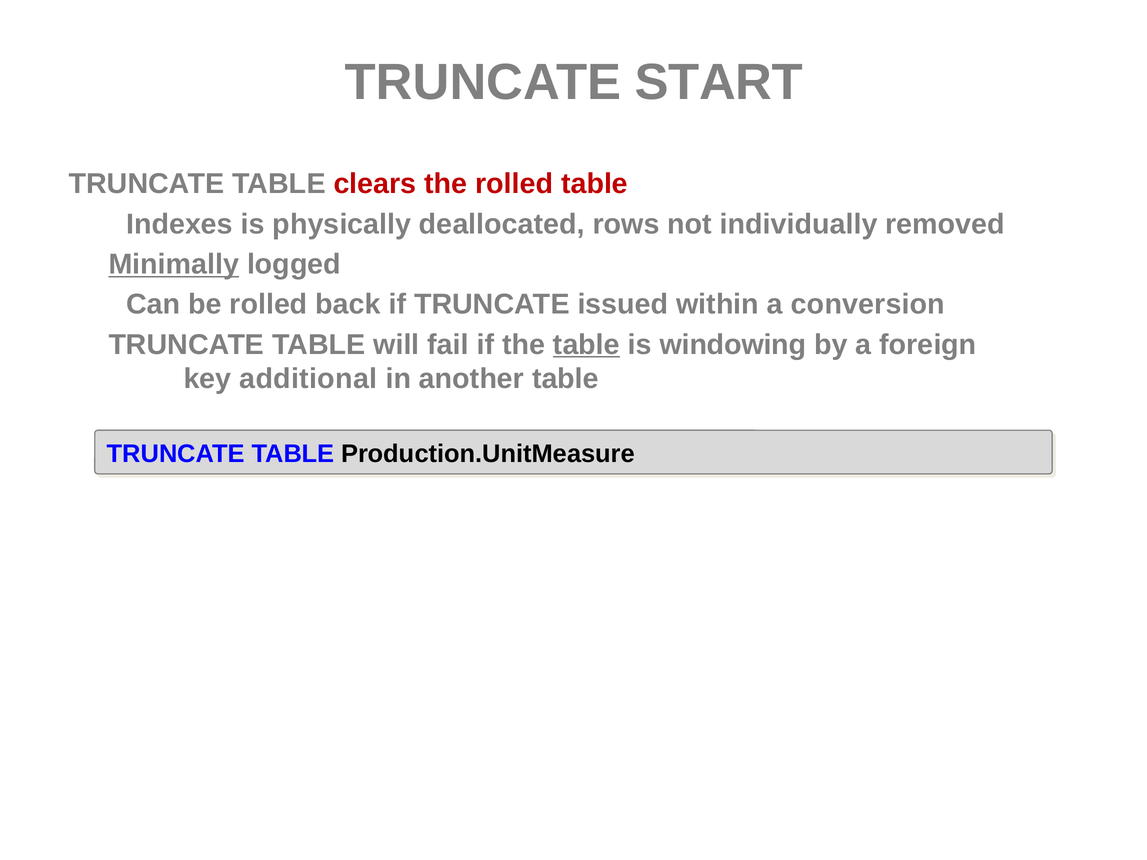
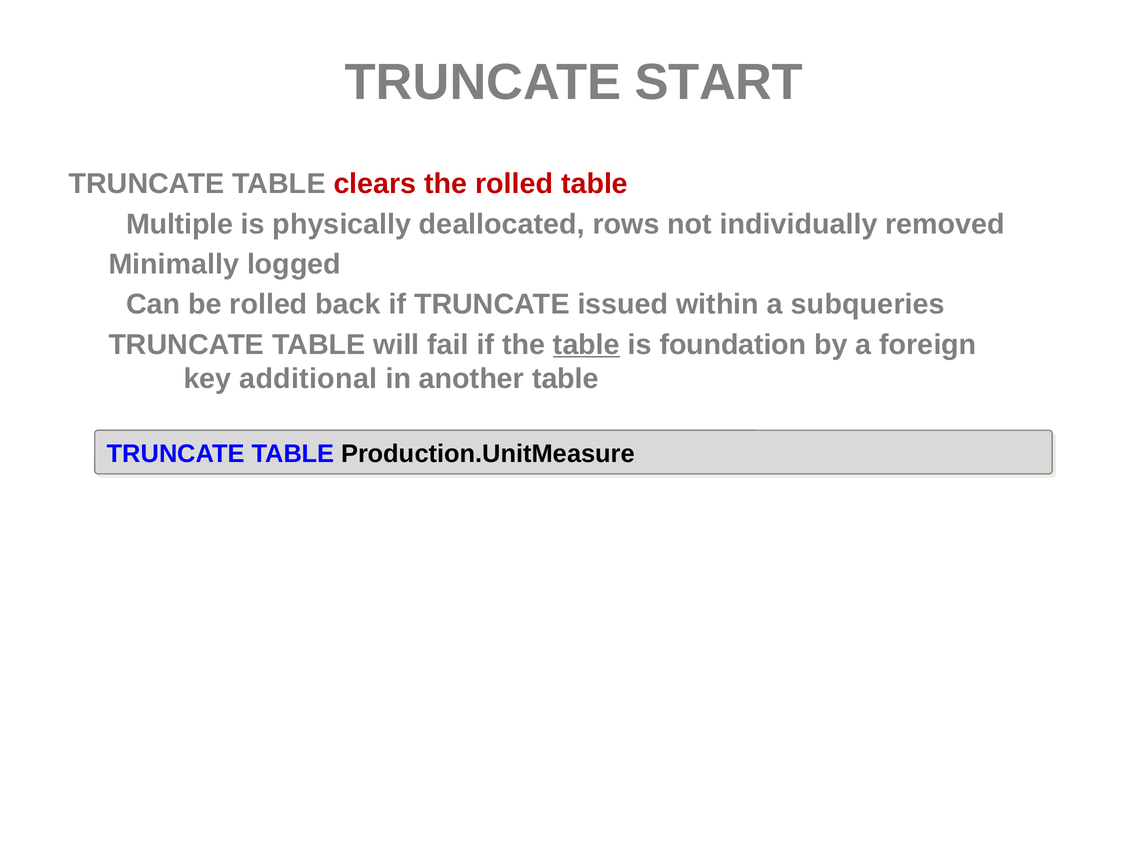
Indexes: Indexes -> Multiple
Minimally underline: present -> none
conversion: conversion -> subqueries
windowing: windowing -> foundation
